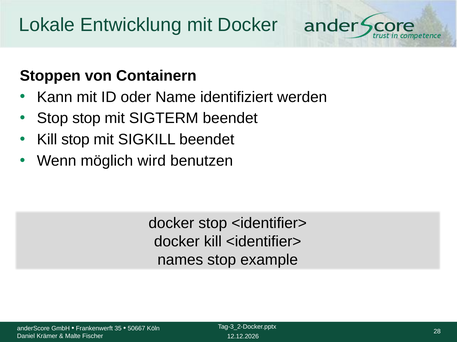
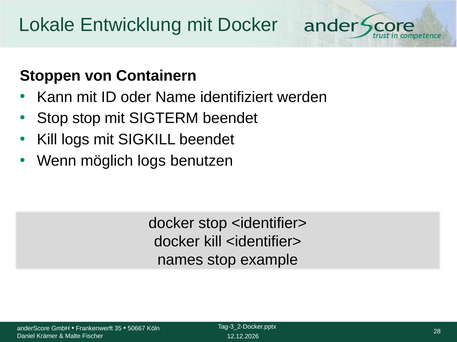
Kill stop: stop -> logs
möglich wird: wird -> logs
